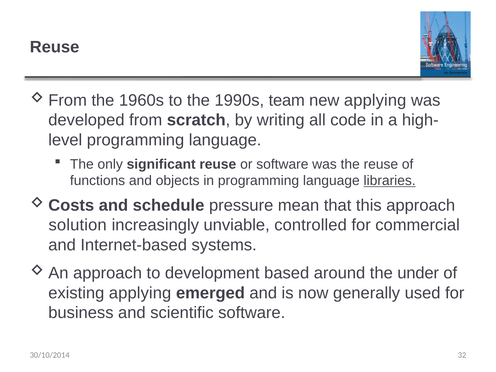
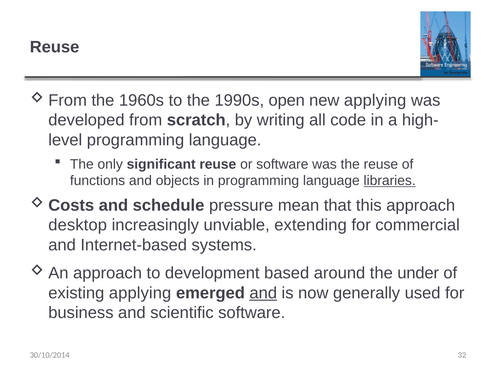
team: team -> open
solution: solution -> desktop
controlled: controlled -> extending
and at (263, 293) underline: none -> present
